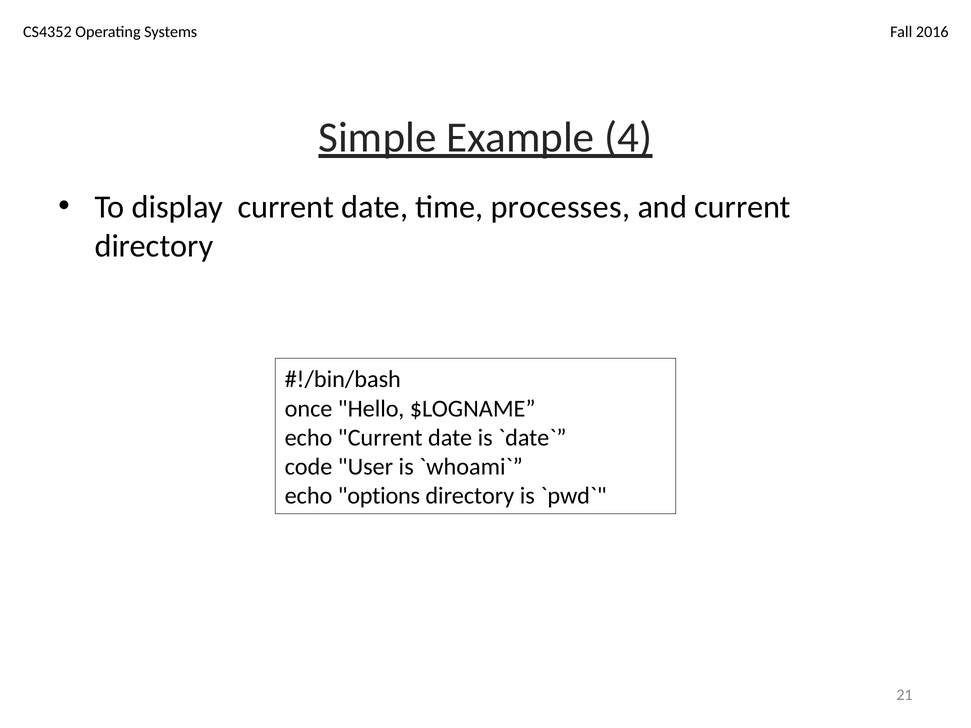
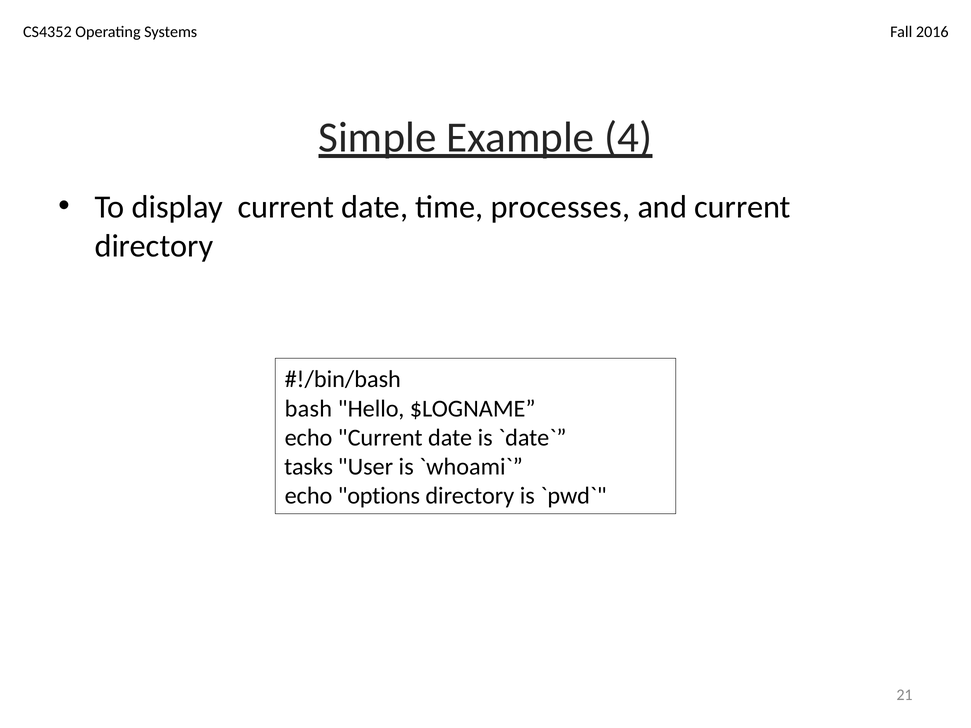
once: once -> bash
code: code -> tasks
